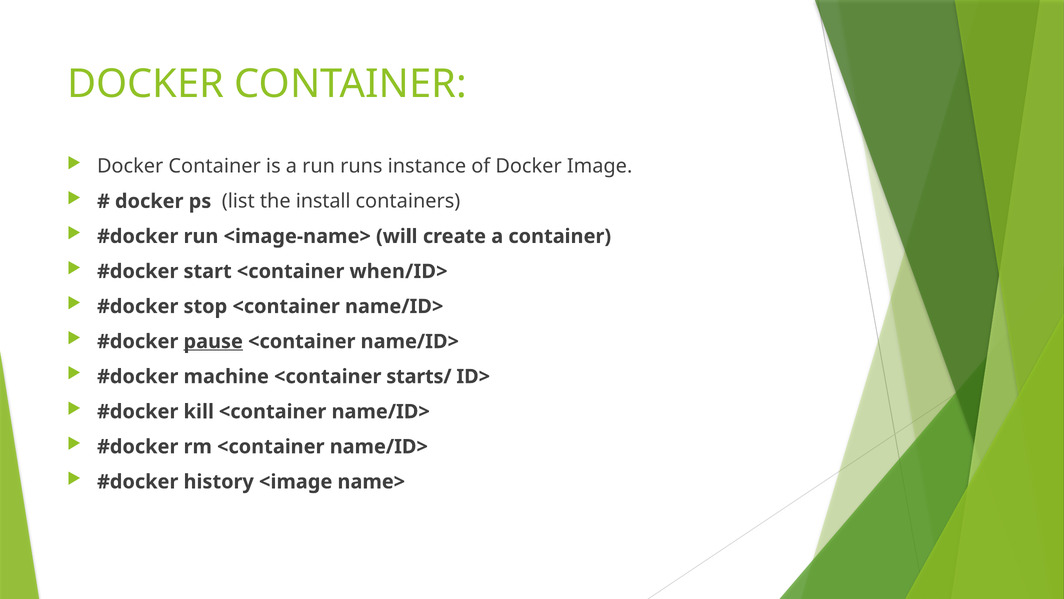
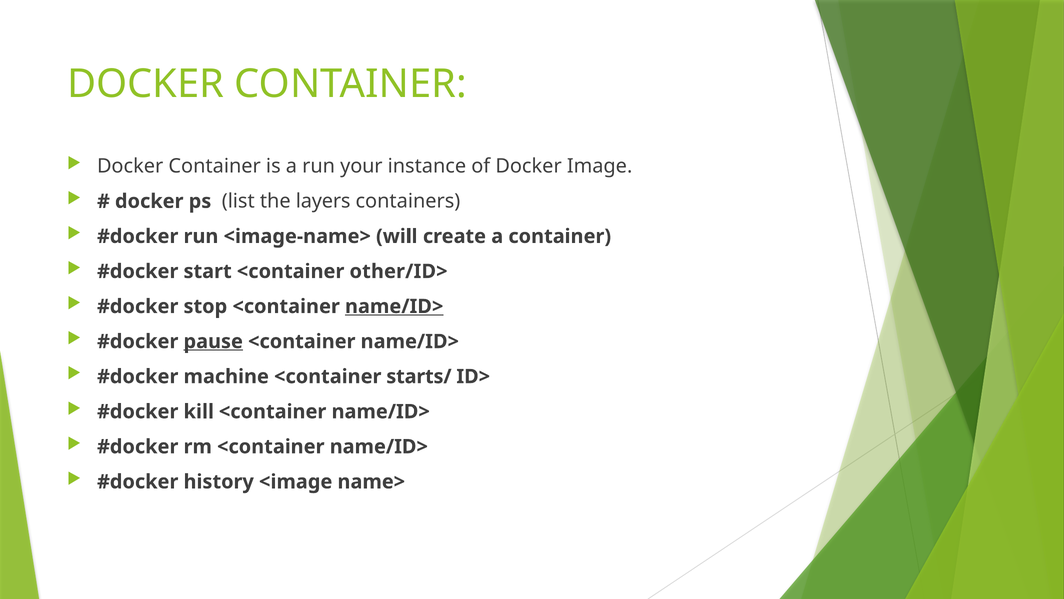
runs: runs -> your
install: install -> layers
when/ID>: when/ID> -> other/ID>
name/ID> at (394, 306) underline: none -> present
